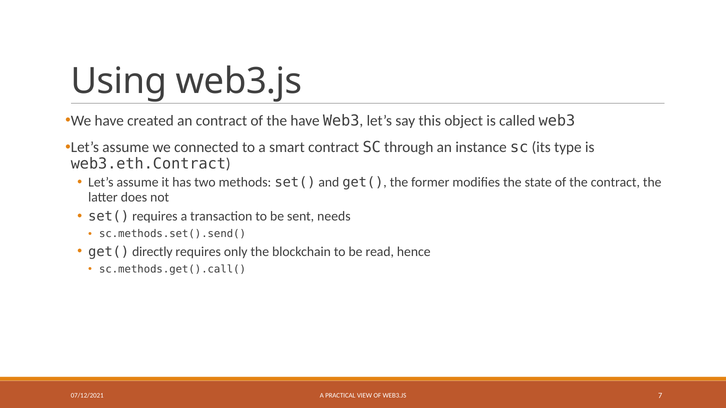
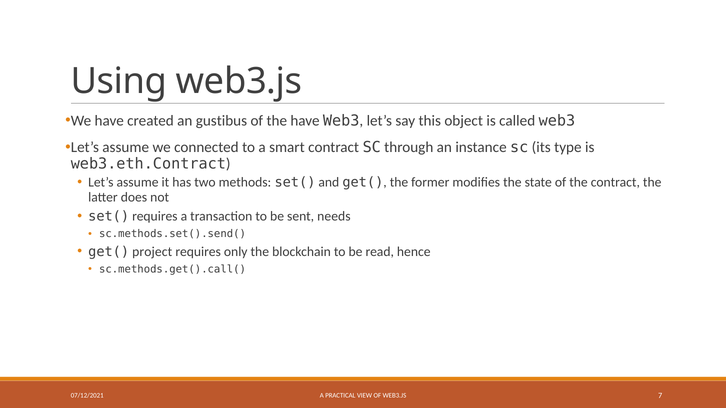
an contract: contract -> gustibus
directly: directly -> project
